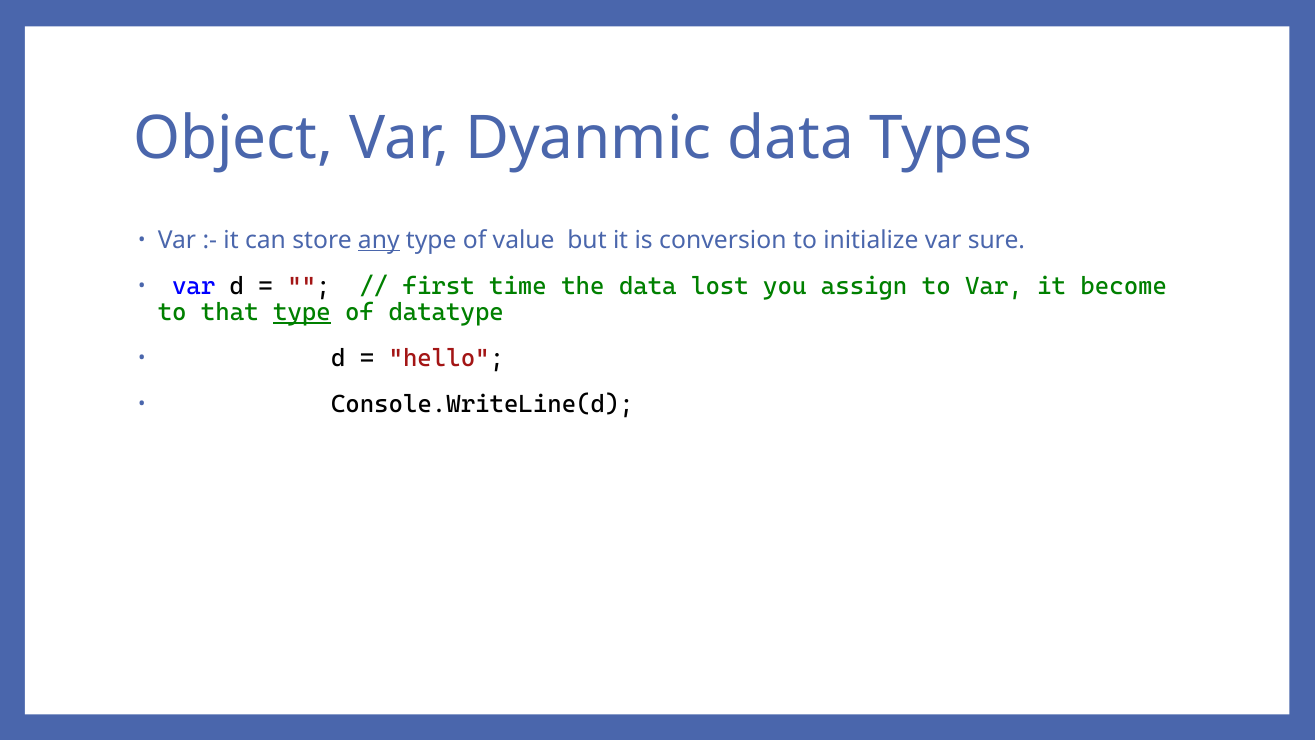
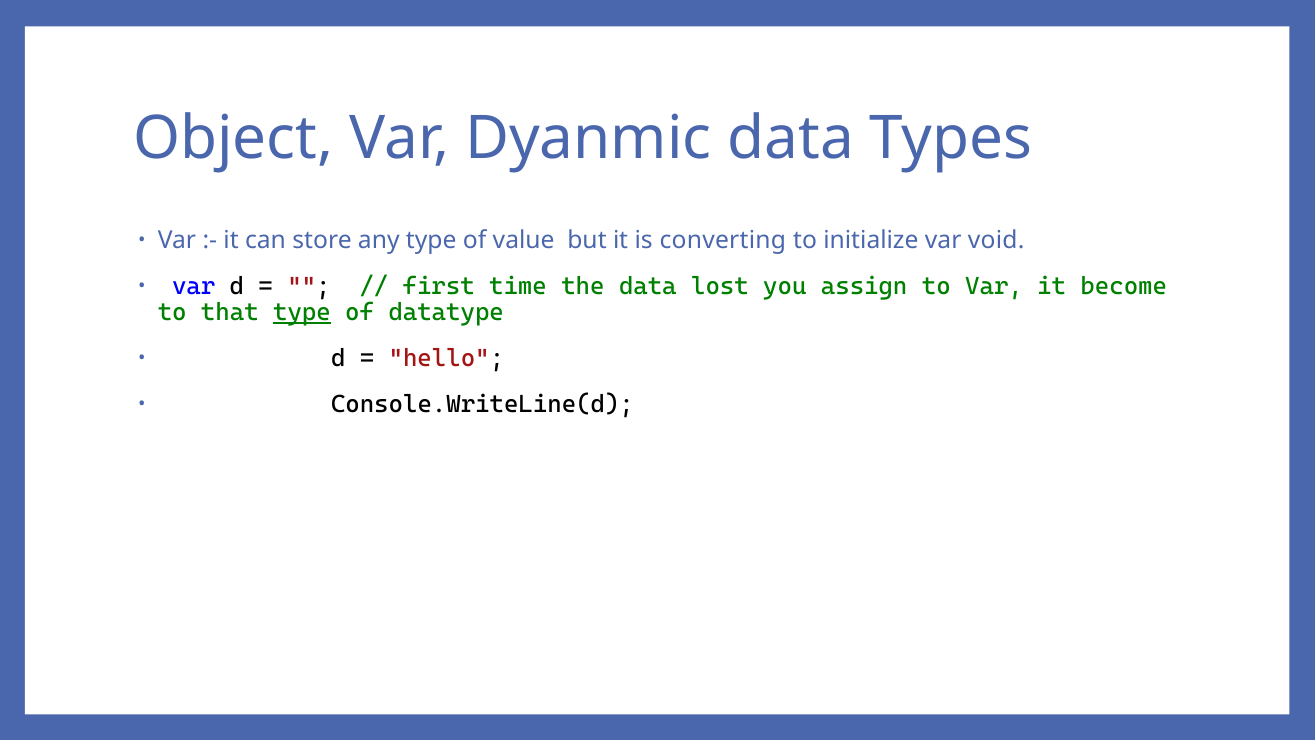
any underline: present -> none
conversion: conversion -> converting
sure: sure -> void
